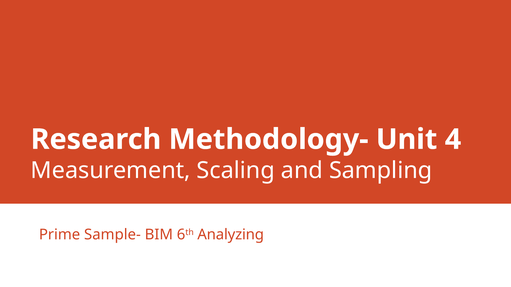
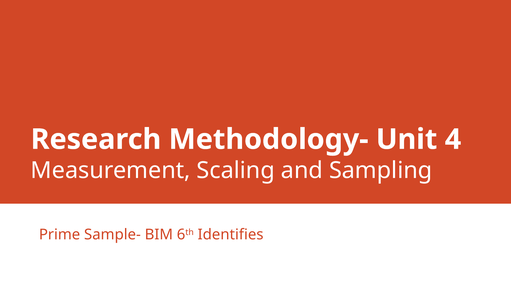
Analyzing: Analyzing -> Identifies
